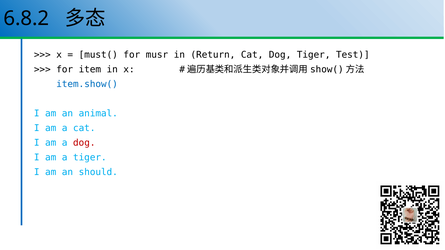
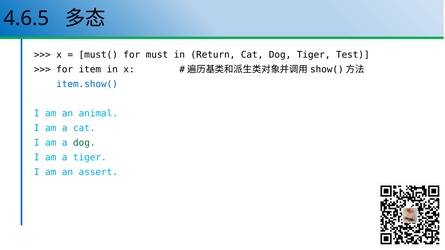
6.8.2: 6.8.2 -> 4.6.5
musr: musr -> must
dog at (84, 143) colour: red -> green
should: should -> assert
